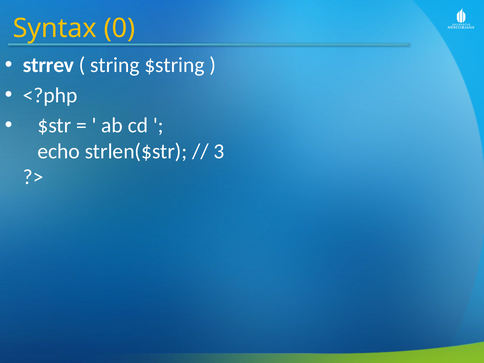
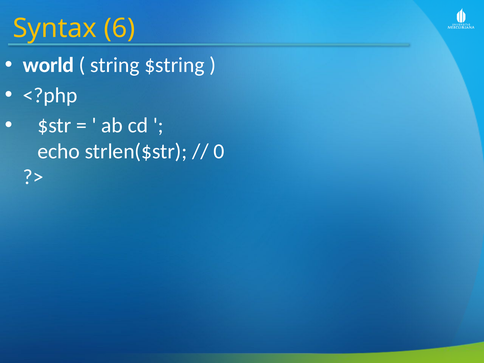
0: 0 -> 6
strrev: strrev -> world
3: 3 -> 0
